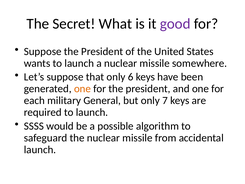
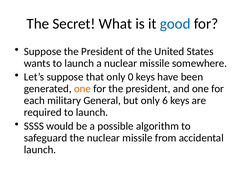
good colour: purple -> blue
6: 6 -> 0
7: 7 -> 6
